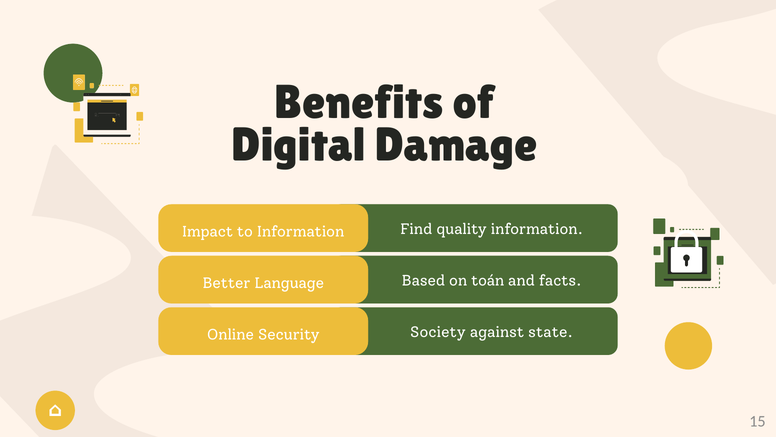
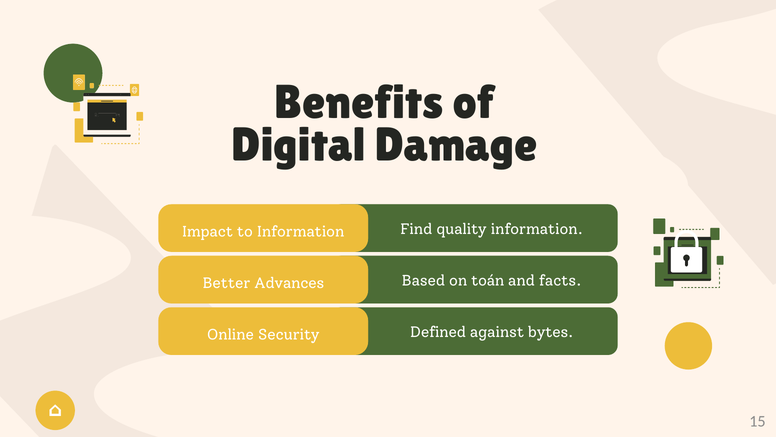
Language: Language -> Advances
Society: Society -> Defined
state: state -> bytes
